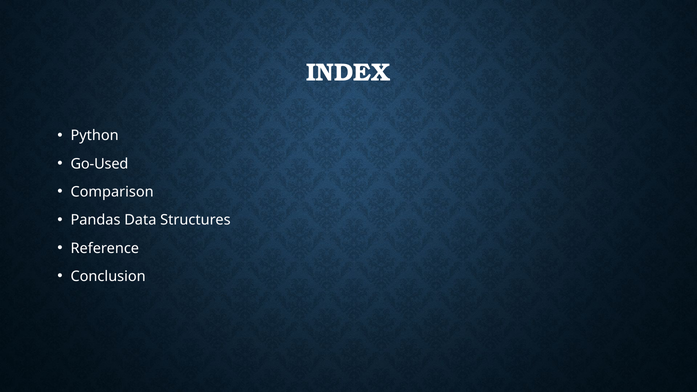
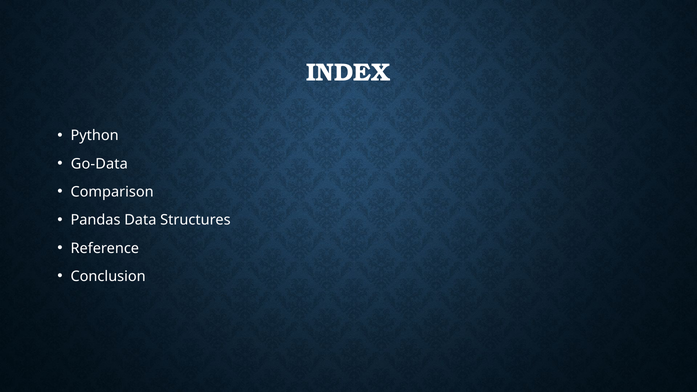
Go-Used: Go-Used -> Go-Data
